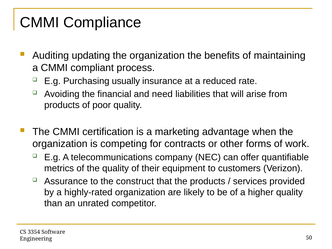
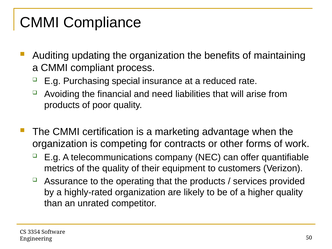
usually: usually -> special
construct: construct -> operating
